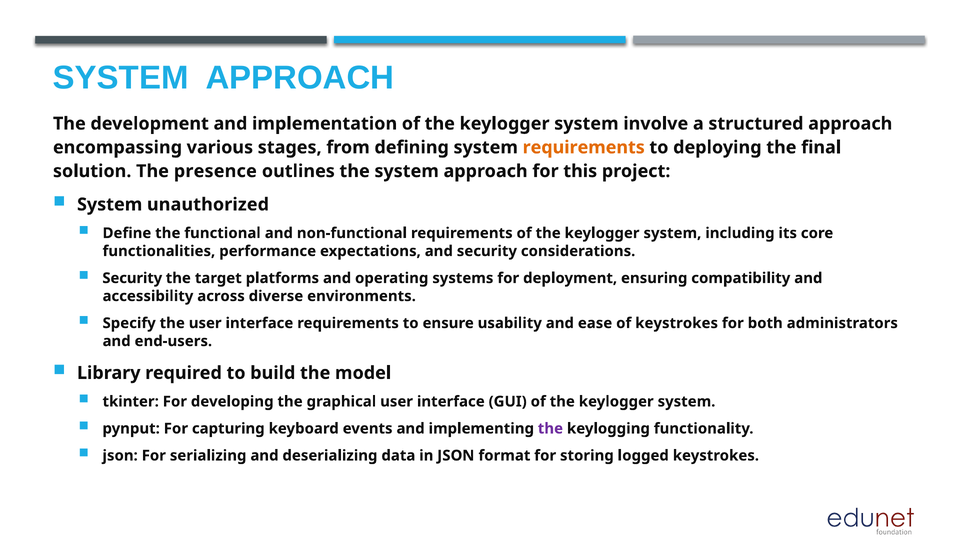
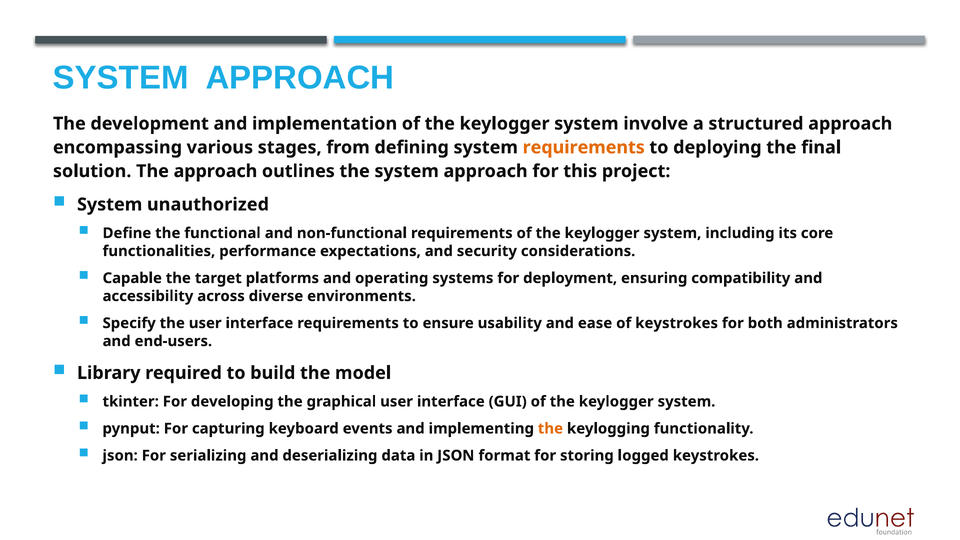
The presence: presence -> approach
Security at (132, 278): Security -> Capable
the at (550, 429) colour: purple -> orange
